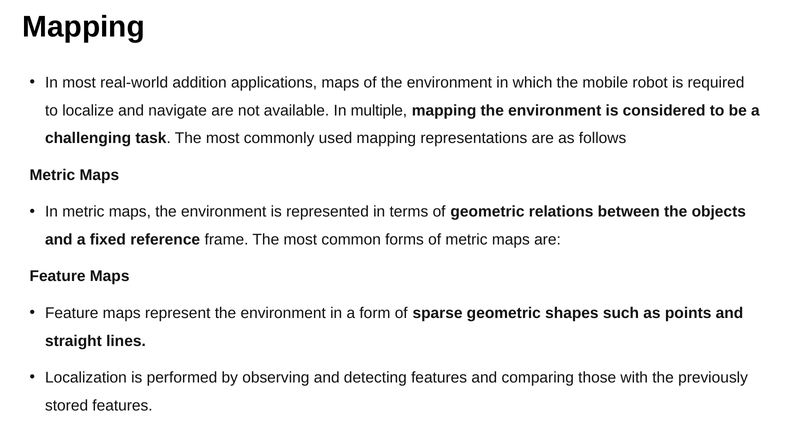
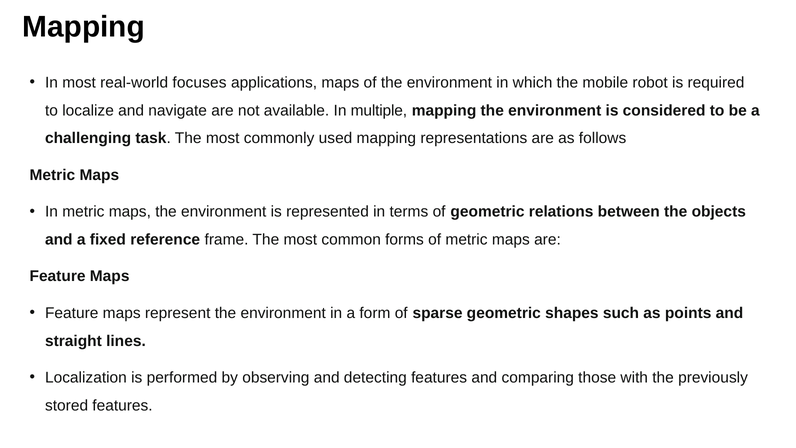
addition: addition -> focuses
